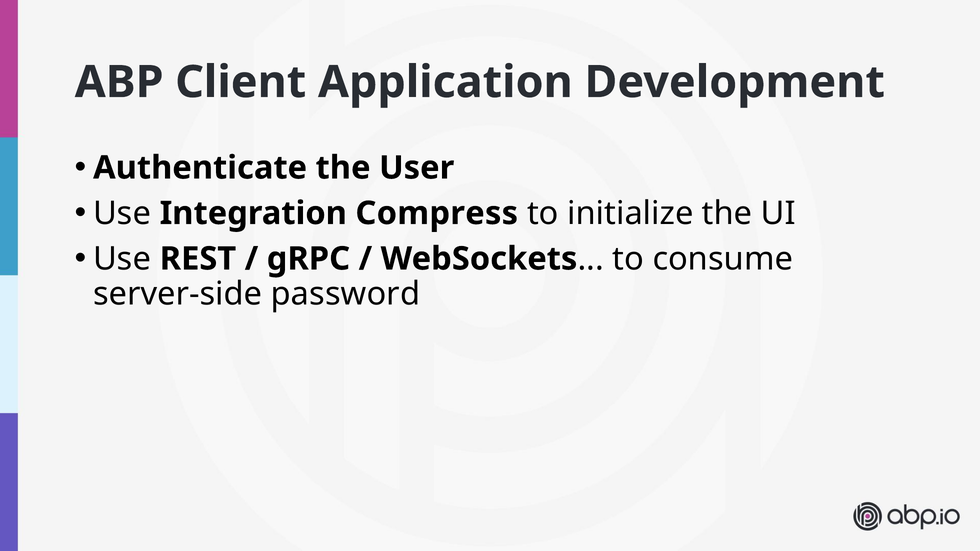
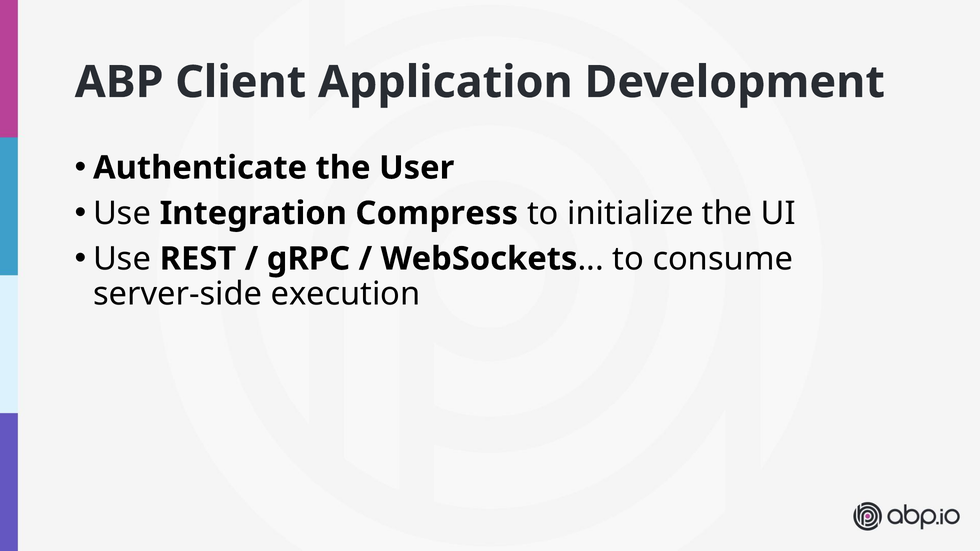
password: password -> execution
